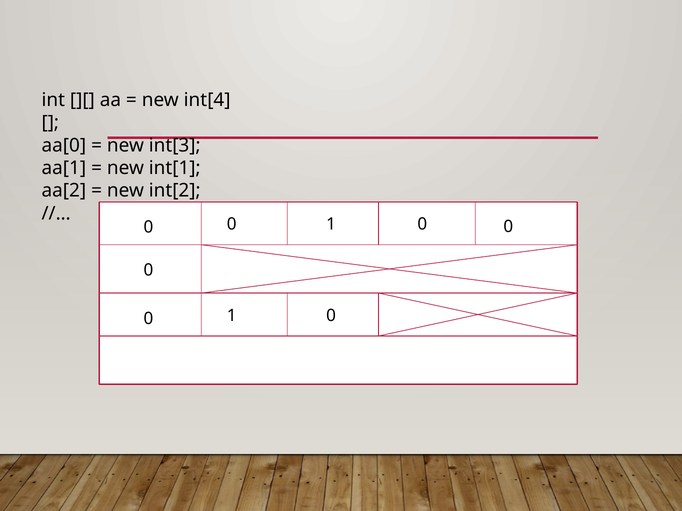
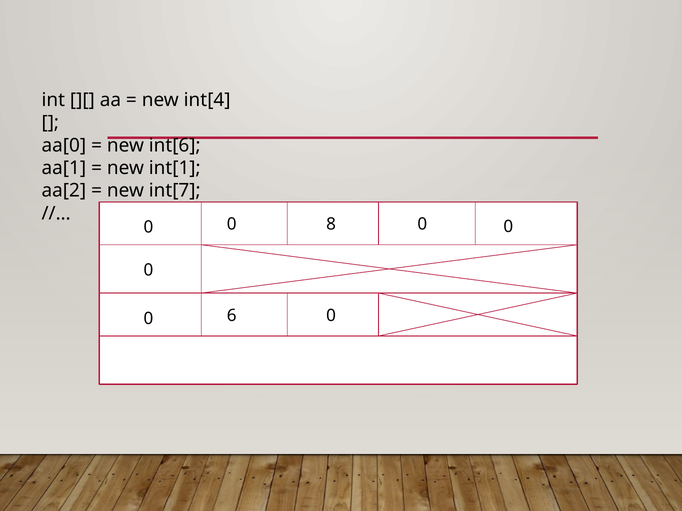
int[3: int[3 -> int[6
int[2: int[2 -> int[7
1 at (331, 225): 1 -> 8
1 at (232, 316): 1 -> 6
